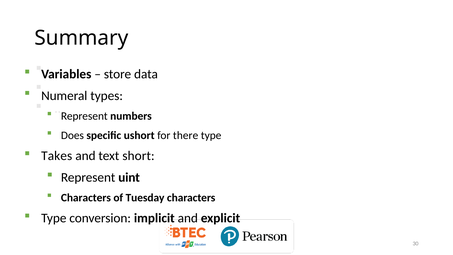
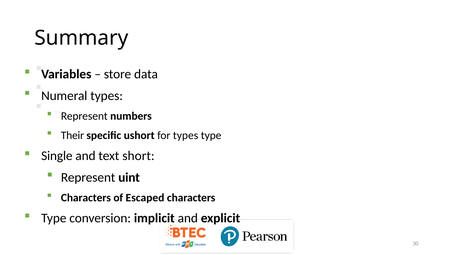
Does: Does -> Their
for there: there -> types
Takes: Takes -> Single
Tuesday: Tuesday -> Escaped
